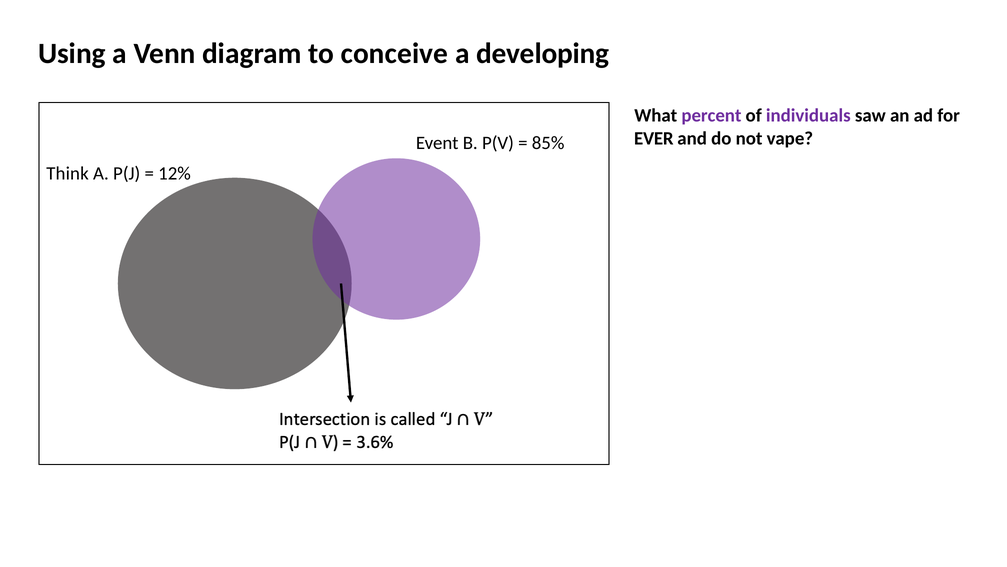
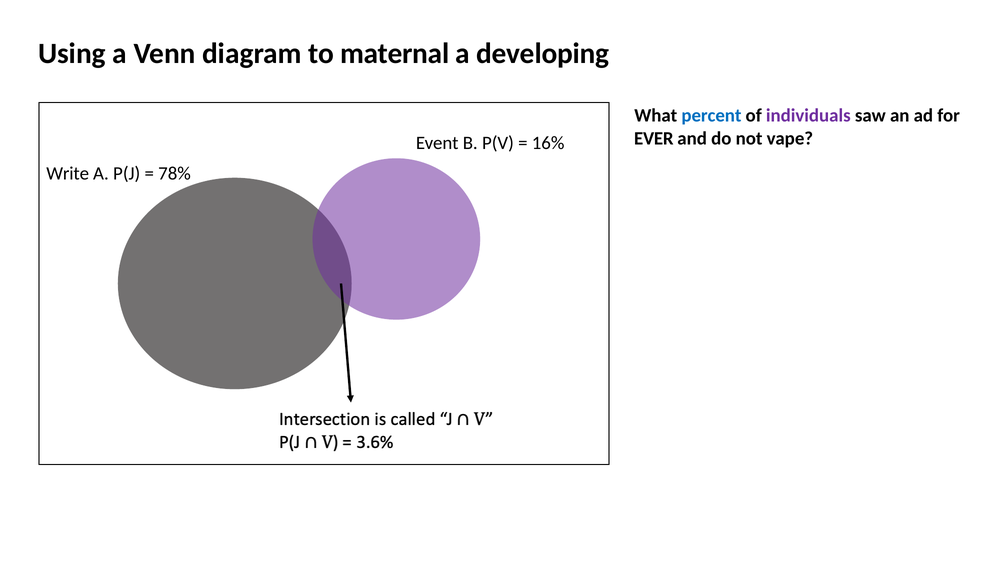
conceive: conceive -> maternal
percent colour: purple -> blue
85%: 85% -> 16%
Think: Think -> Write
12%: 12% -> 78%
